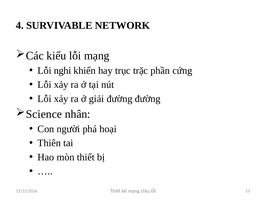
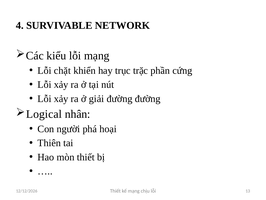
nghi: nghi -> chặt
Science: Science -> Logical
